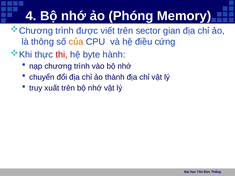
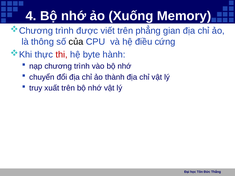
Phóng: Phóng -> Xuống
sector: sector -> phẳng
của colour: orange -> black
